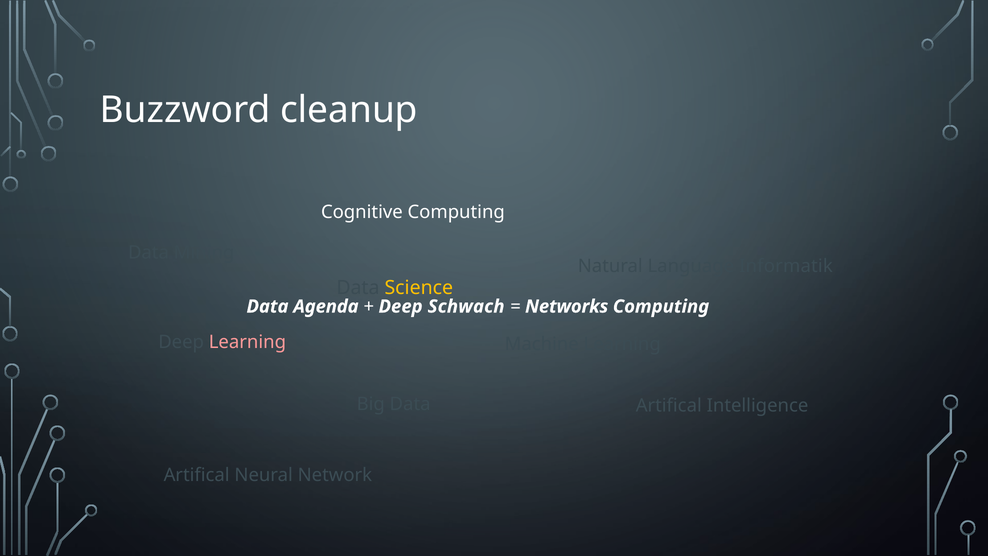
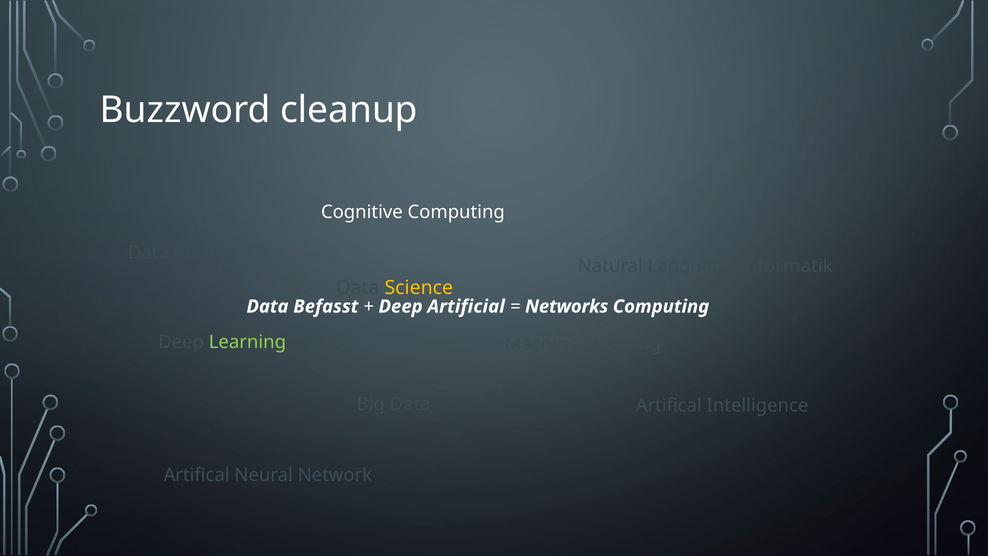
Agenda: Agenda -> Befasst
Schwach: Schwach -> Artificial
Learning at (247, 342) colour: pink -> light green
